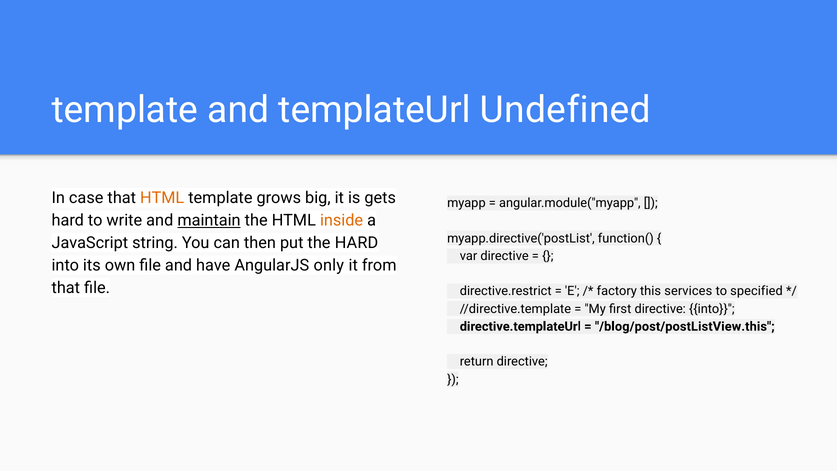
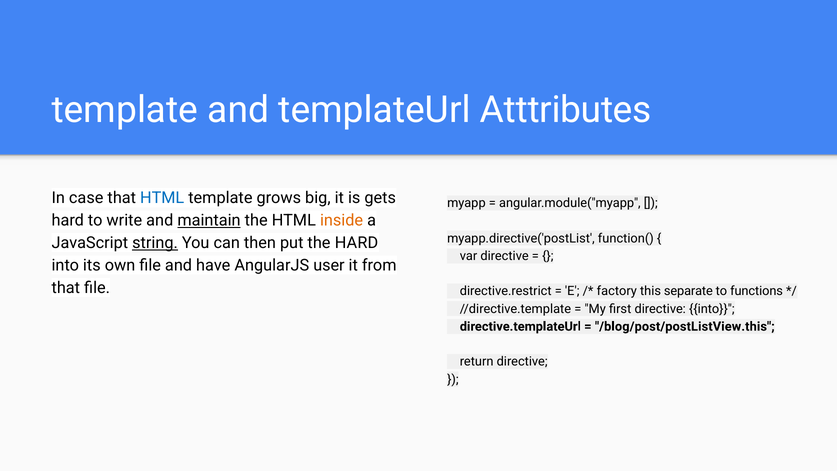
Undefined: Undefined -> Atttributes
HTML at (162, 198) colour: orange -> blue
string underline: none -> present
only: only -> user
services: services -> separate
specified: specified -> functions
